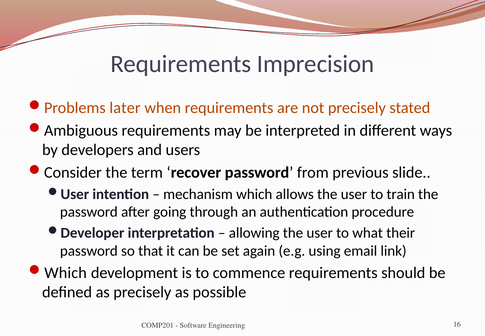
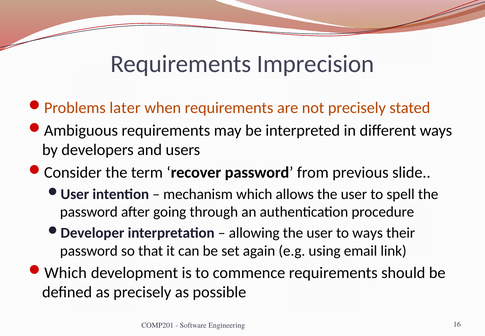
train: train -> spell
to what: what -> ways
